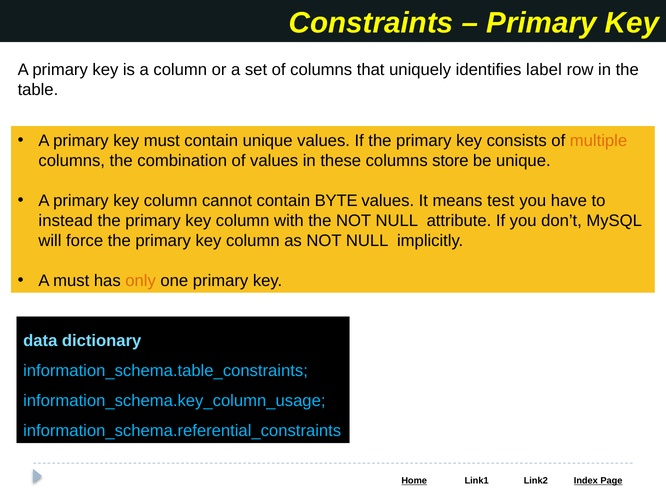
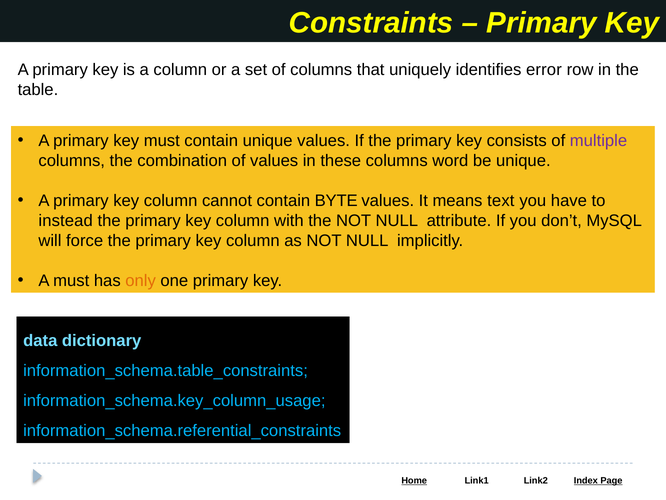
label: label -> error
multiple colour: orange -> purple
store: store -> word
test: test -> text
